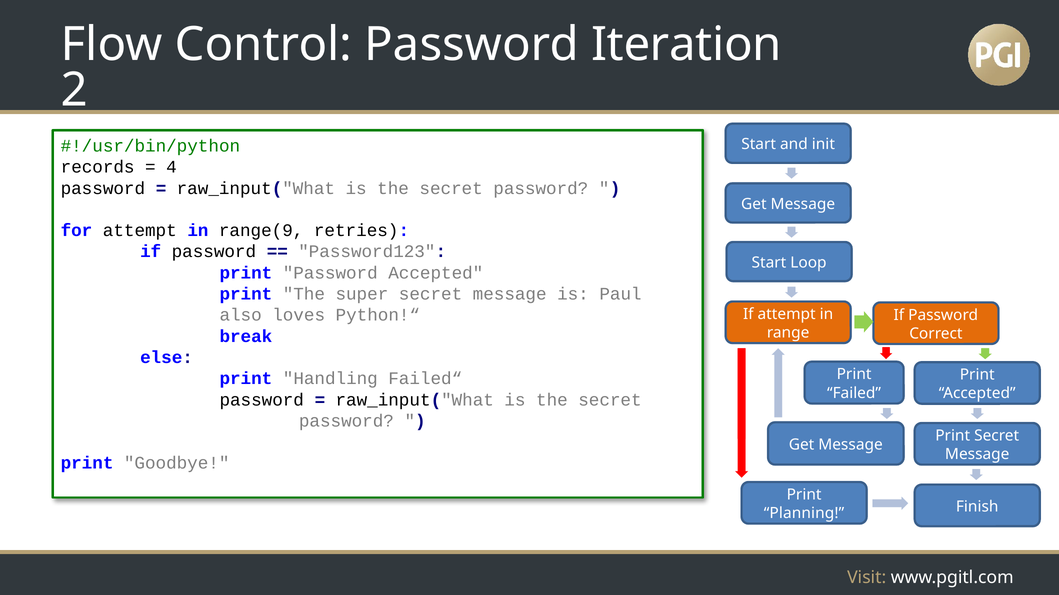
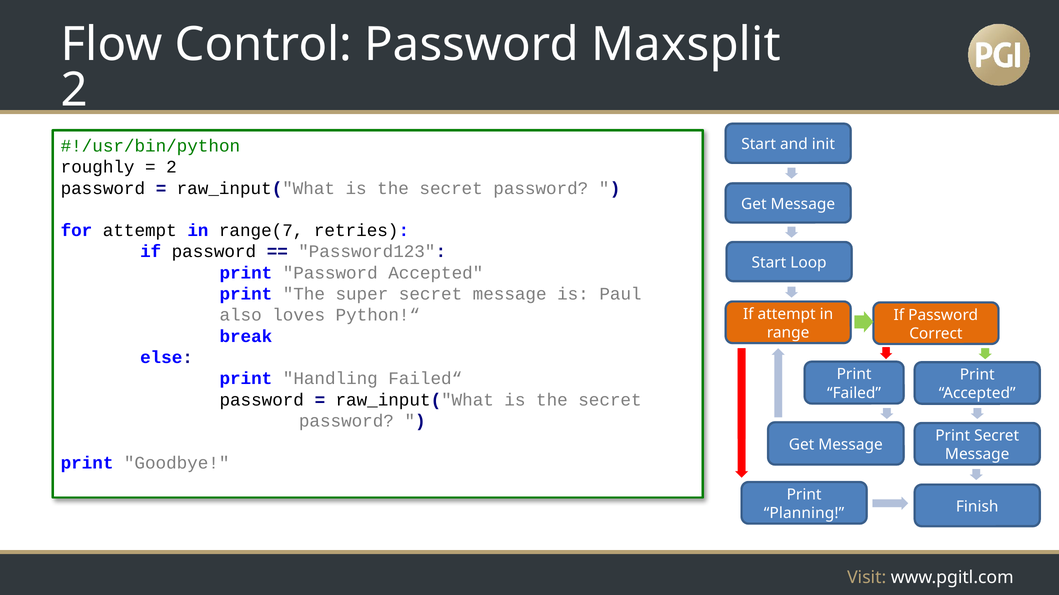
Iteration: Iteration -> Maxsplit
records: records -> roughly
4 at (172, 167): 4 -> 2
range(9: range(9 -> range(7
